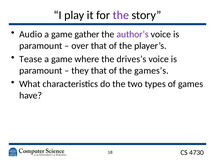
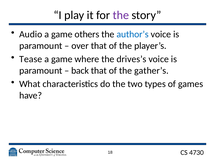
gather: gather -> others
author’s colour: purple -> blue
they: they -> back
games’s: games’s -> gather’s
